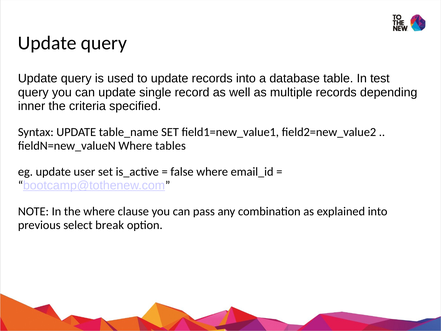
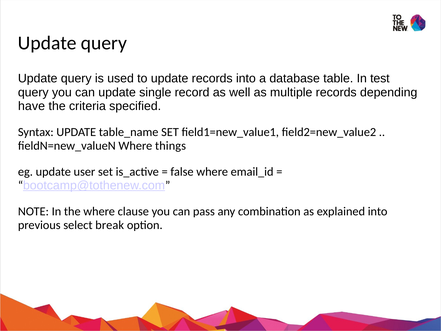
inner: inner -> have
tables: tables -> things
